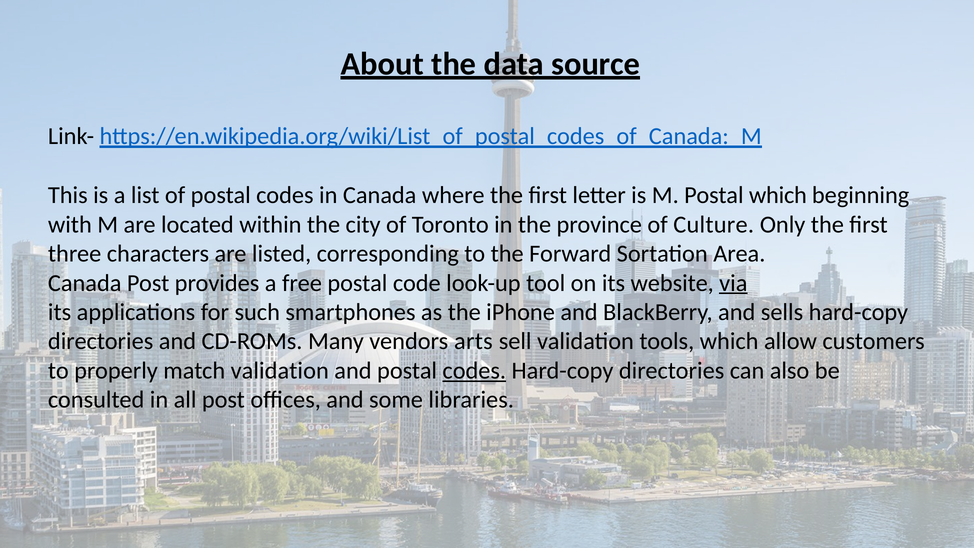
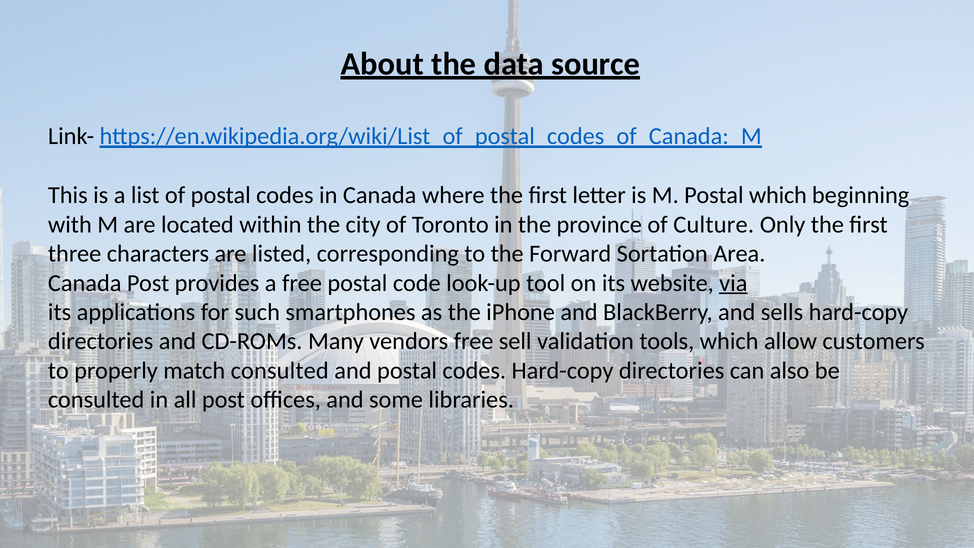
vendors arts: arts -> free
match validation: validation -> consulted
codes at (474, 371) underline: present -> none
